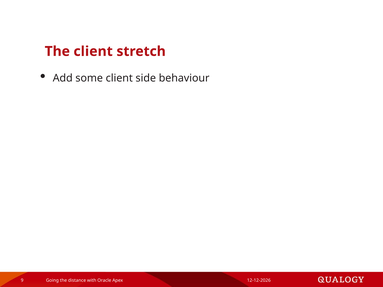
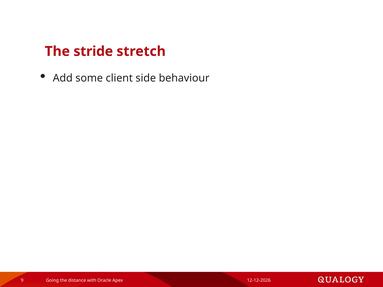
The client: client -> stride
